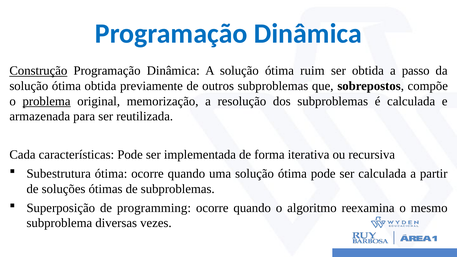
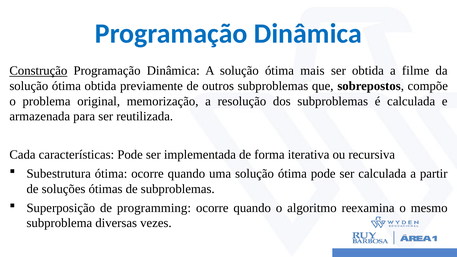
ruim: ruim -> mais
passo: passo -> filme
problema underline: present -> none
